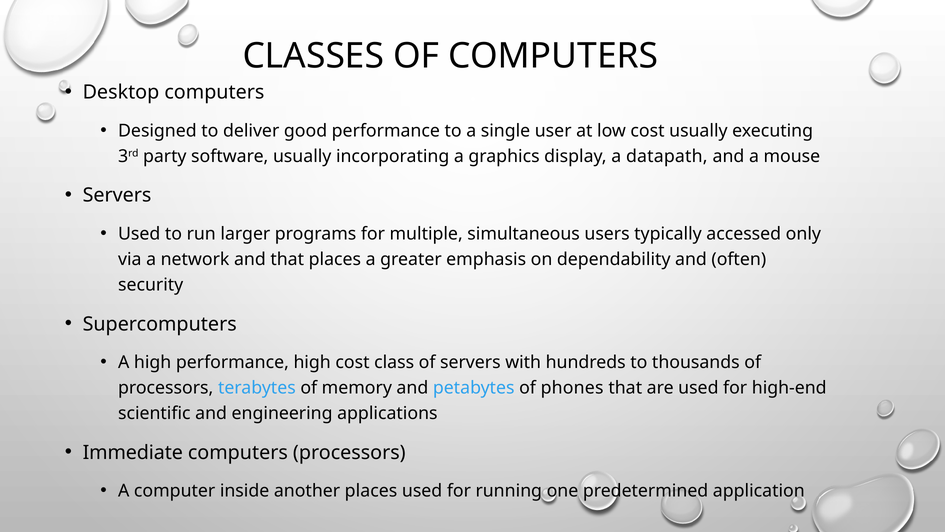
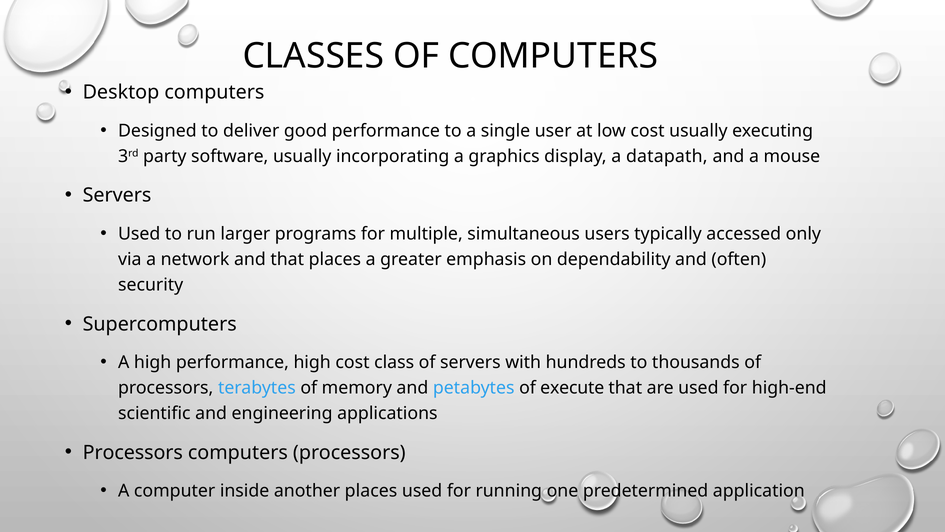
phones: phones -> execute
Immediate at (133, 452): Immediate -> Processors
